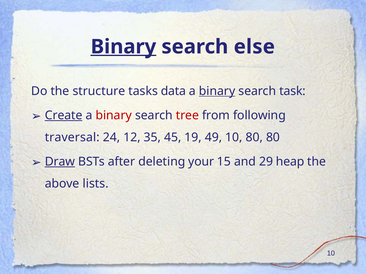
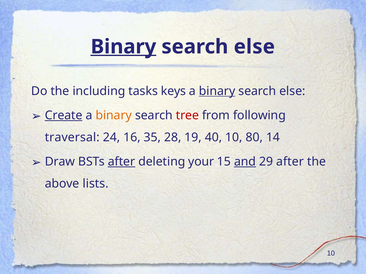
structure: structure -> including
data: data -> keys
task at (292, 91): task -> else
binary at (114, 116) colour: red -> orange
12: 12 -> 16
45: 45 -> 28
49: 49 -> 40
80 80: 80 -> 14
Draw underline: present -> none
after at (121, 162) underline: none -> present
and underline: none -> present
29 heap: heap -> after
